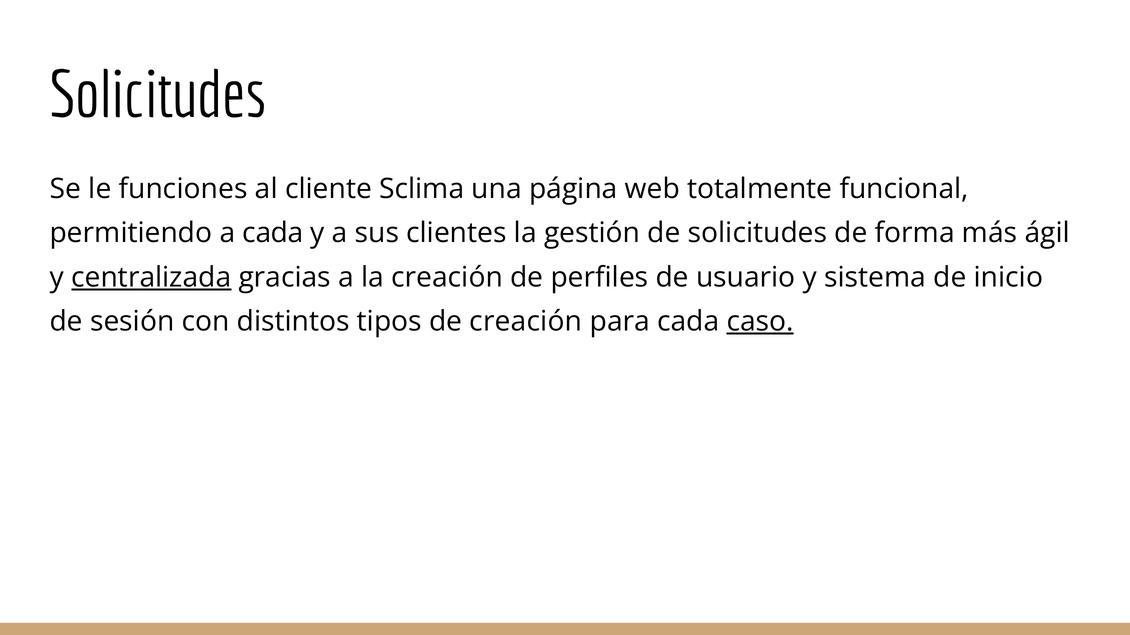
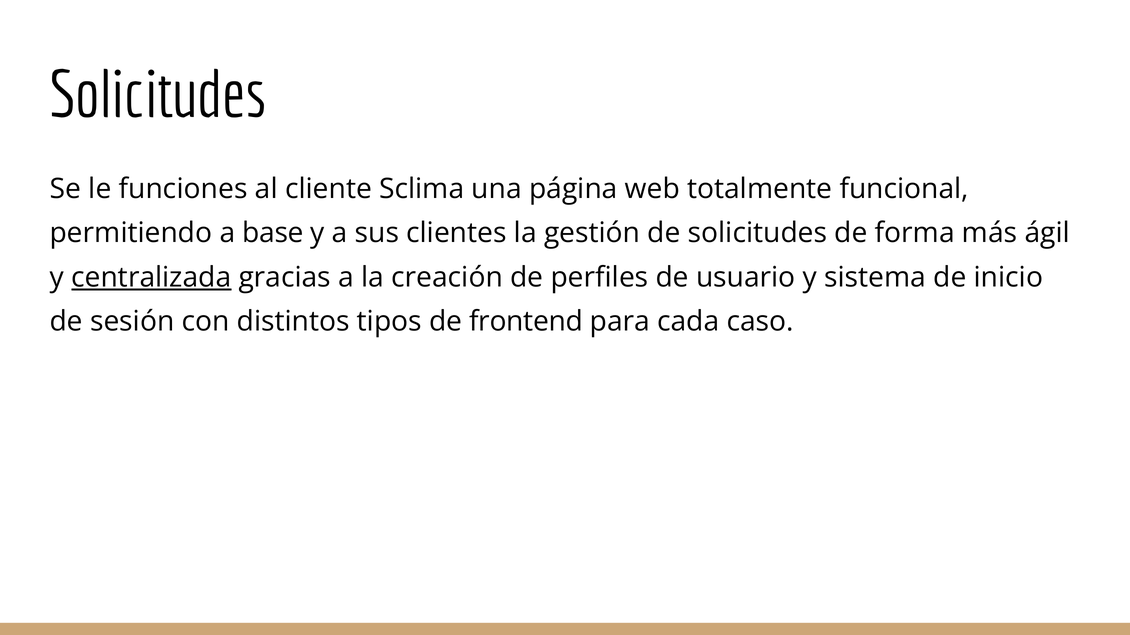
a cada: cada -> base
de creación: creación -> frontend
caso underline: present -> none
